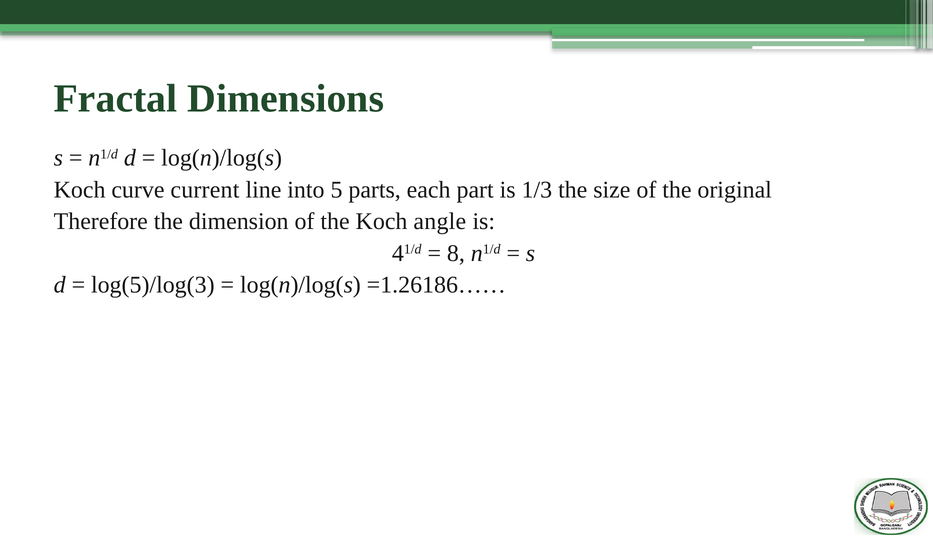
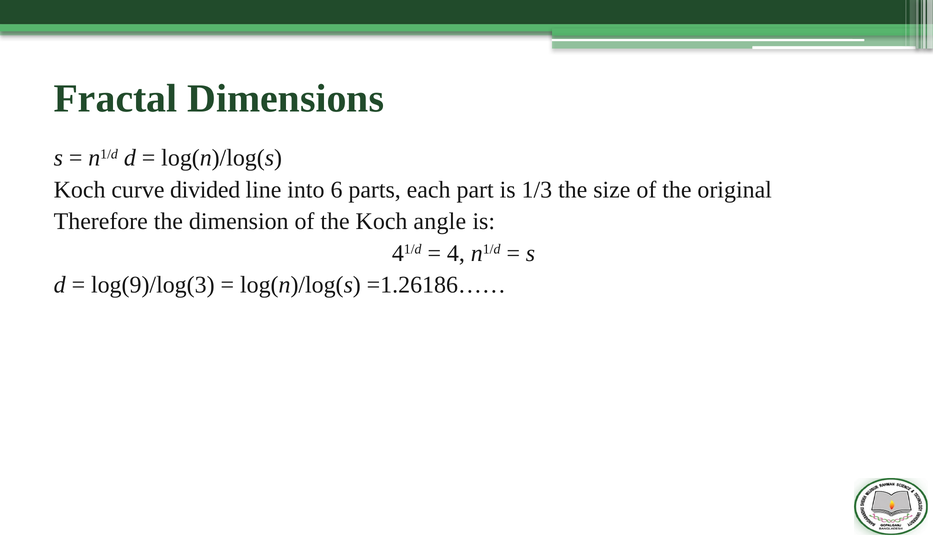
current: current -> divided
5: 5 -> 6
8: 8 -> 4
log(5)/log(3: log(5)/log(3 -> log(9)/log(3
